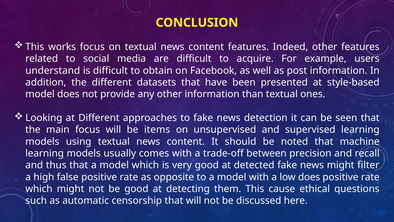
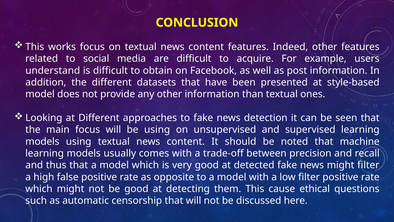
be items: items -> using
low does: does -> filter
